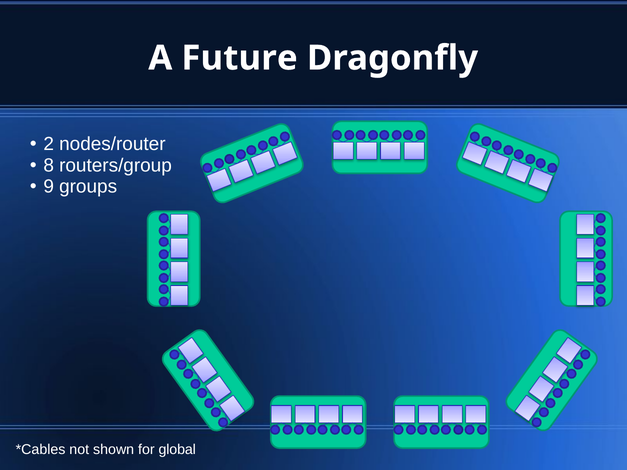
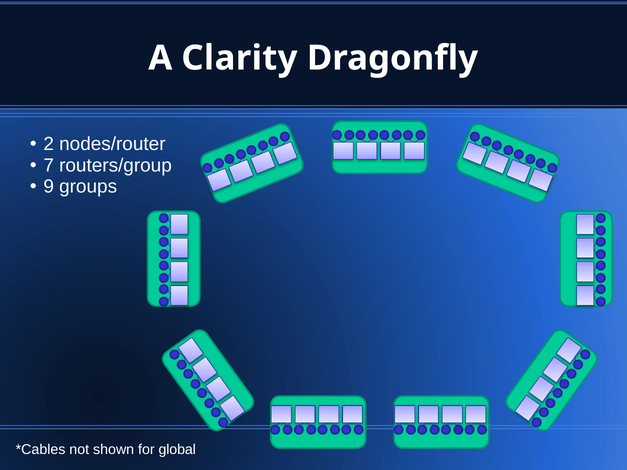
Future: Future -> Clarity
8: 8 -> 7
